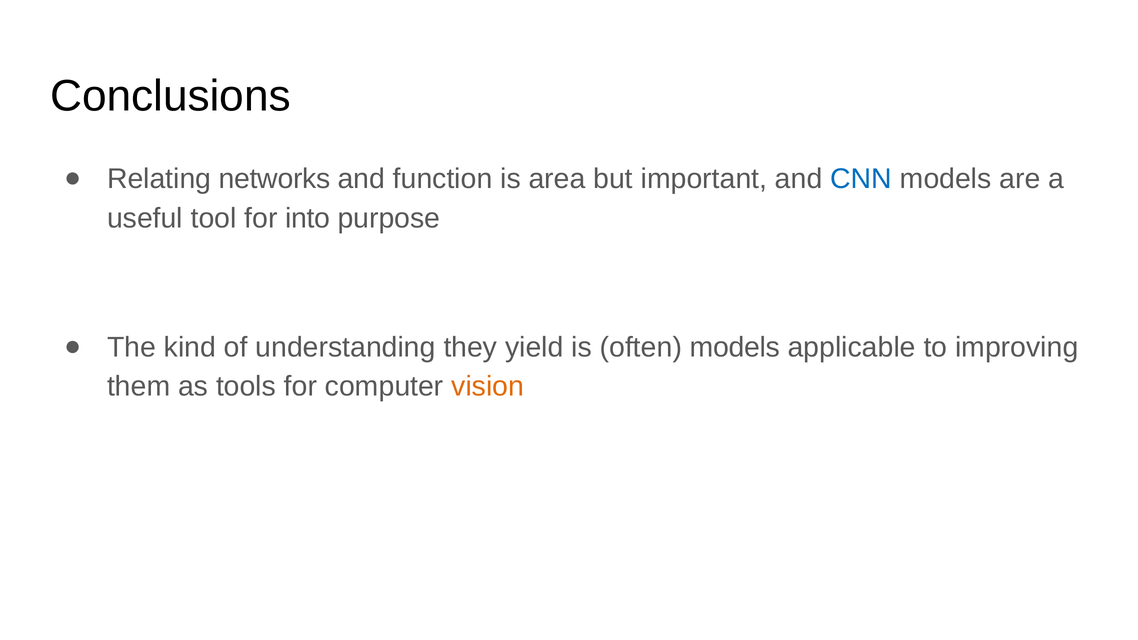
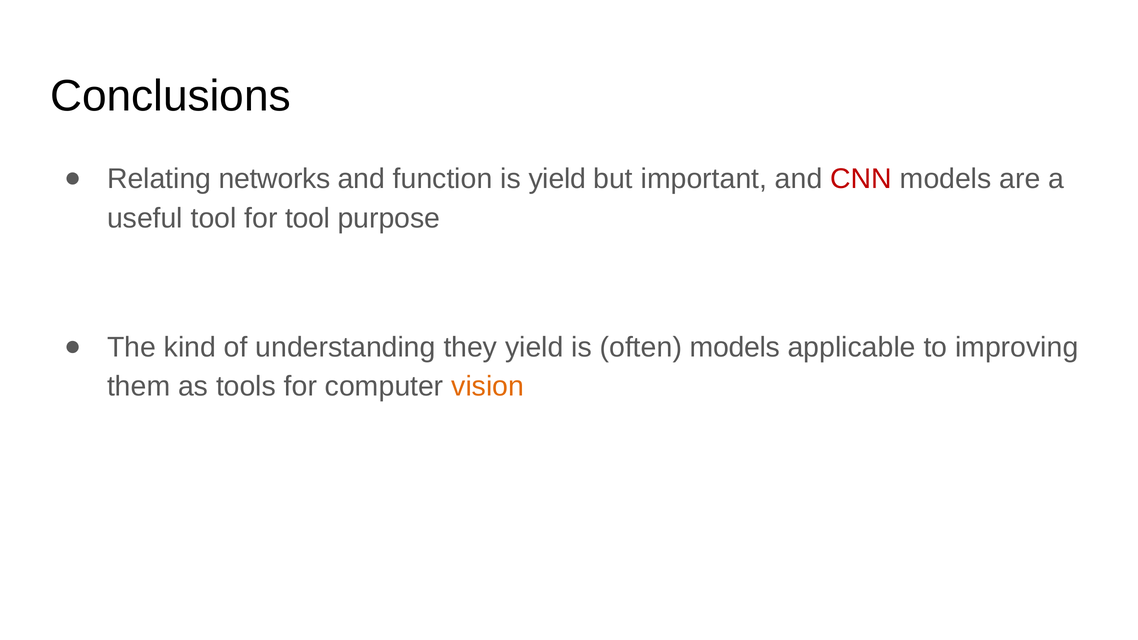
is area: area -> yield
CNN colour: blue -> red
for into: into -> tool
